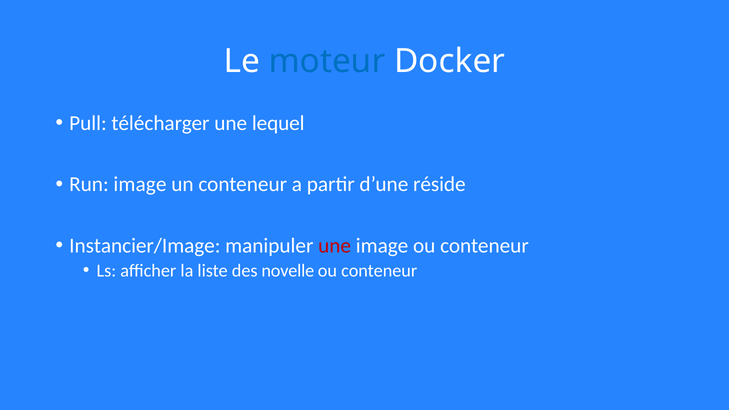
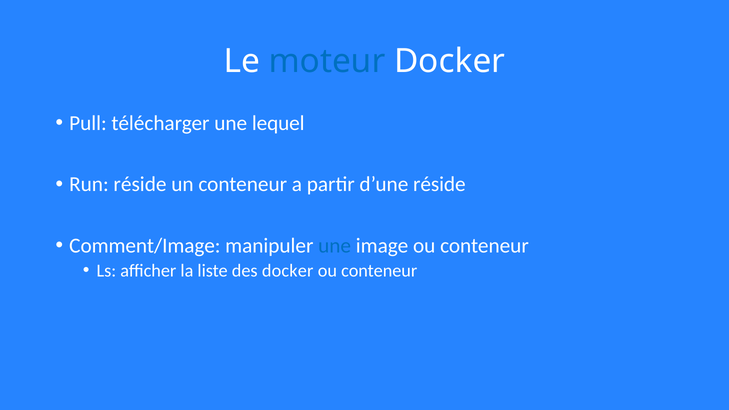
Run image: image -> réside
Instancier/Image: Instancier/Image -> Comment/Image
une at (335, 246) colour: red -> blue
des novelle: novelle -> docker
